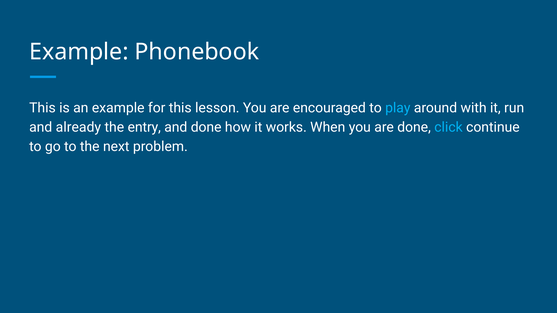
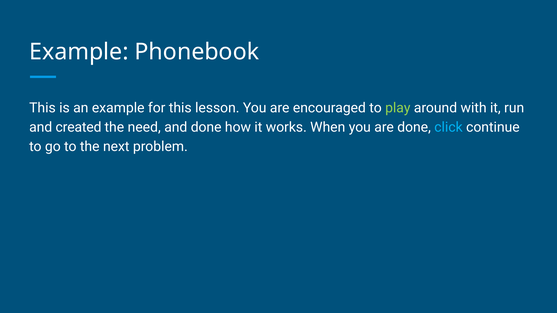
play colour: light blue -> light green
already: already -> created
entry: entry -> need
